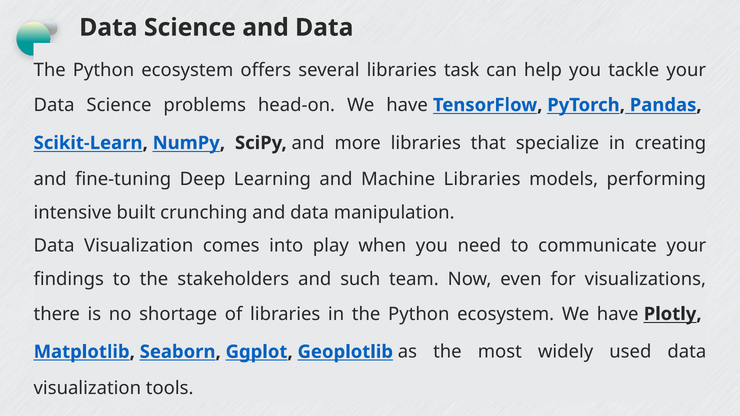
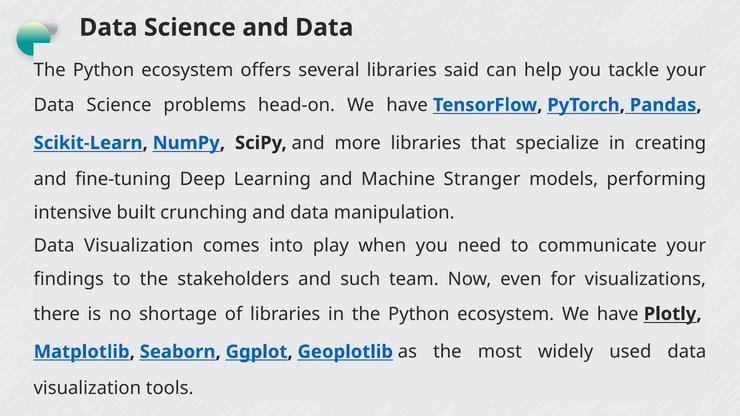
task: task -> said
Machine Libraries: Libraries -> Stranger
